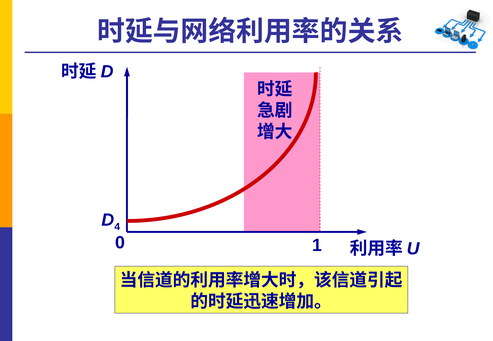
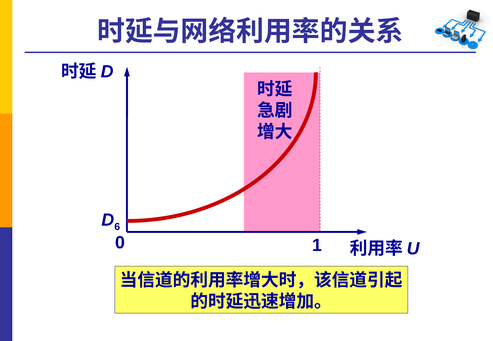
4: 4 -> 6
